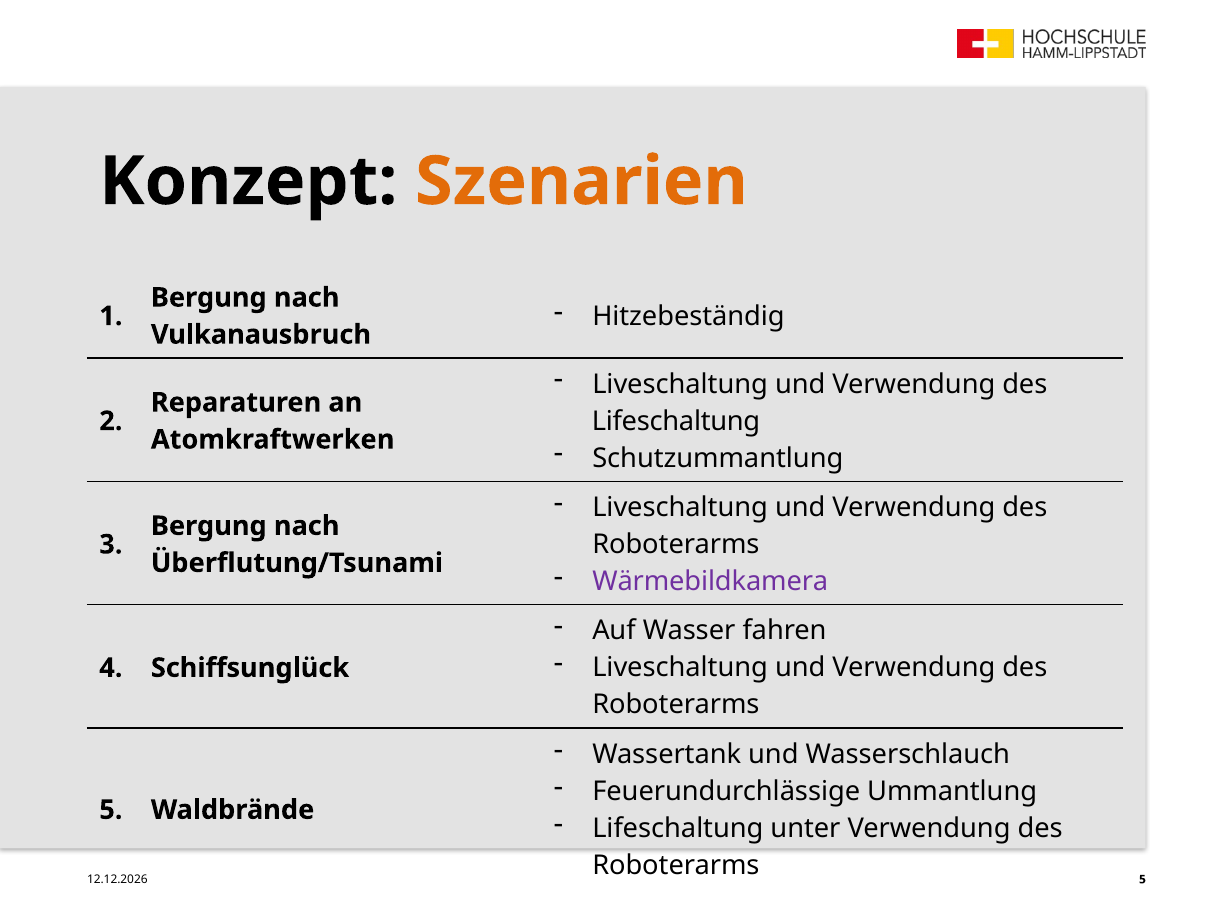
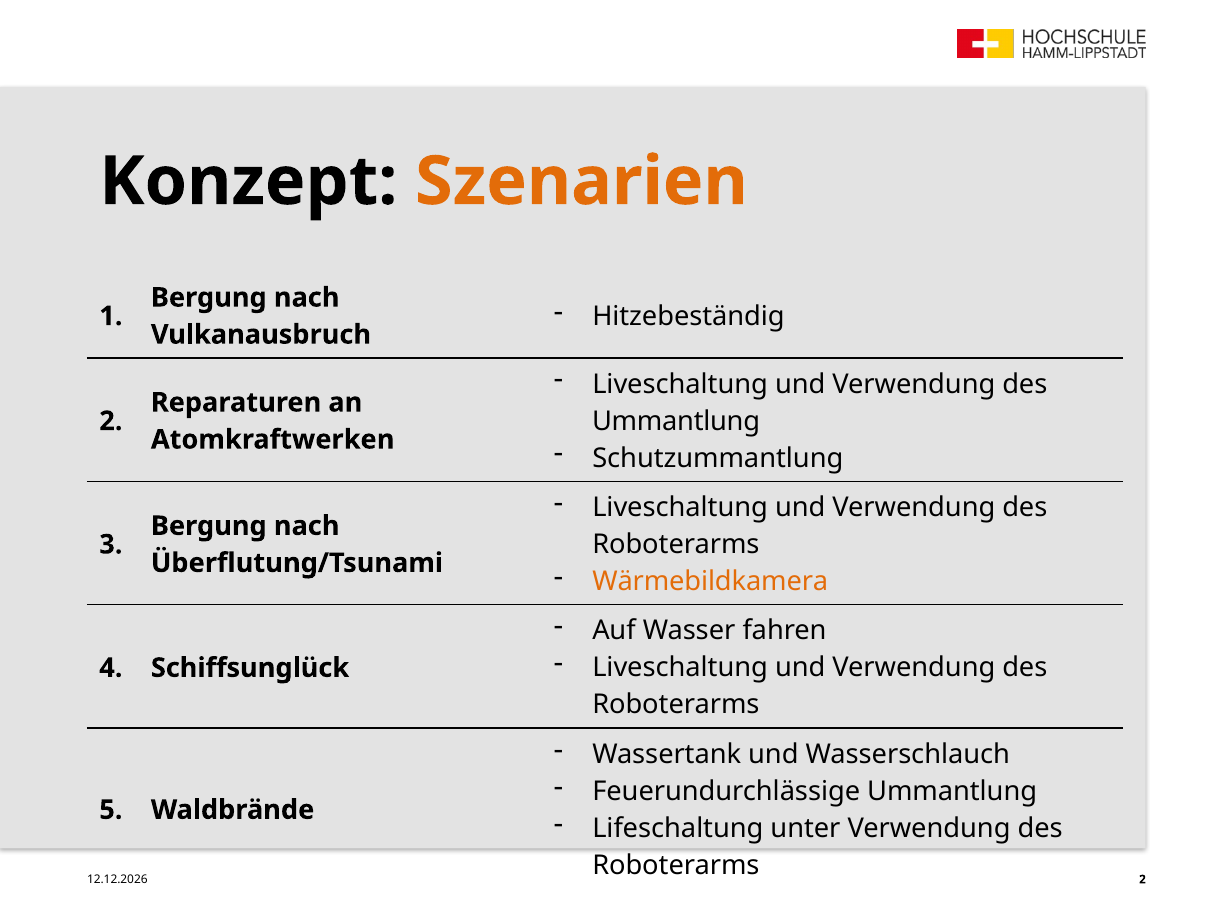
Lifeschaltung at (676, 421): Lifeschaltung -> Ummantlung
Wärmebildkamera colour: purple -> orange
5 at (1142, 879): 5 -> 2
